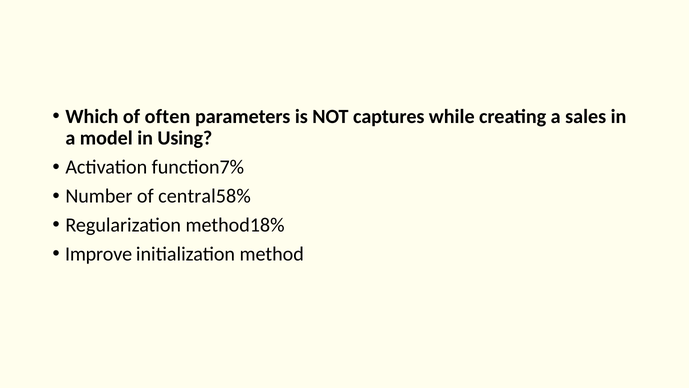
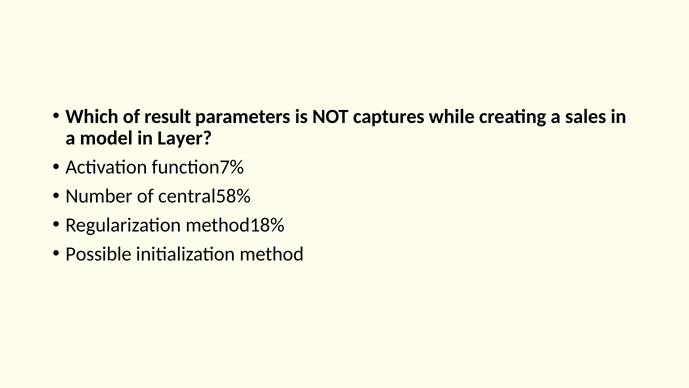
often: often -> result
Using: Using -> Layer
Improve: Improve -> Possible
